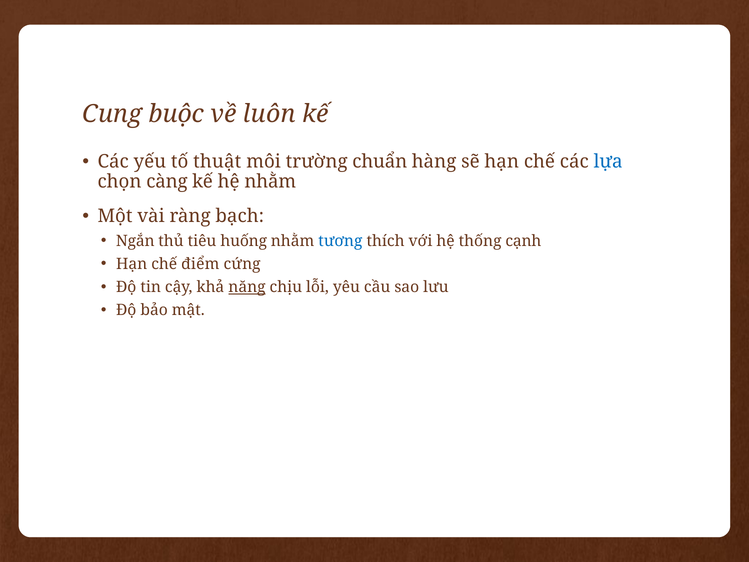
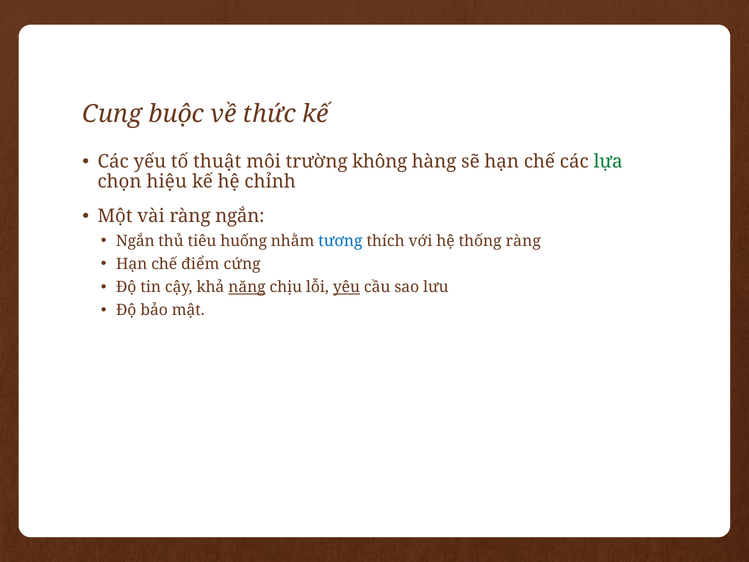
luôn: luôn -> thức
chuẩn: chuẩn -> không
lựa colour: blue -> green
càng: càng -> hiệu
hệ nhằm: nhằm -> chỉnh
ràng bạch: bạch -> ngắn
thống cạnh: cạnh -> ràng
yêu underline: none -> present
